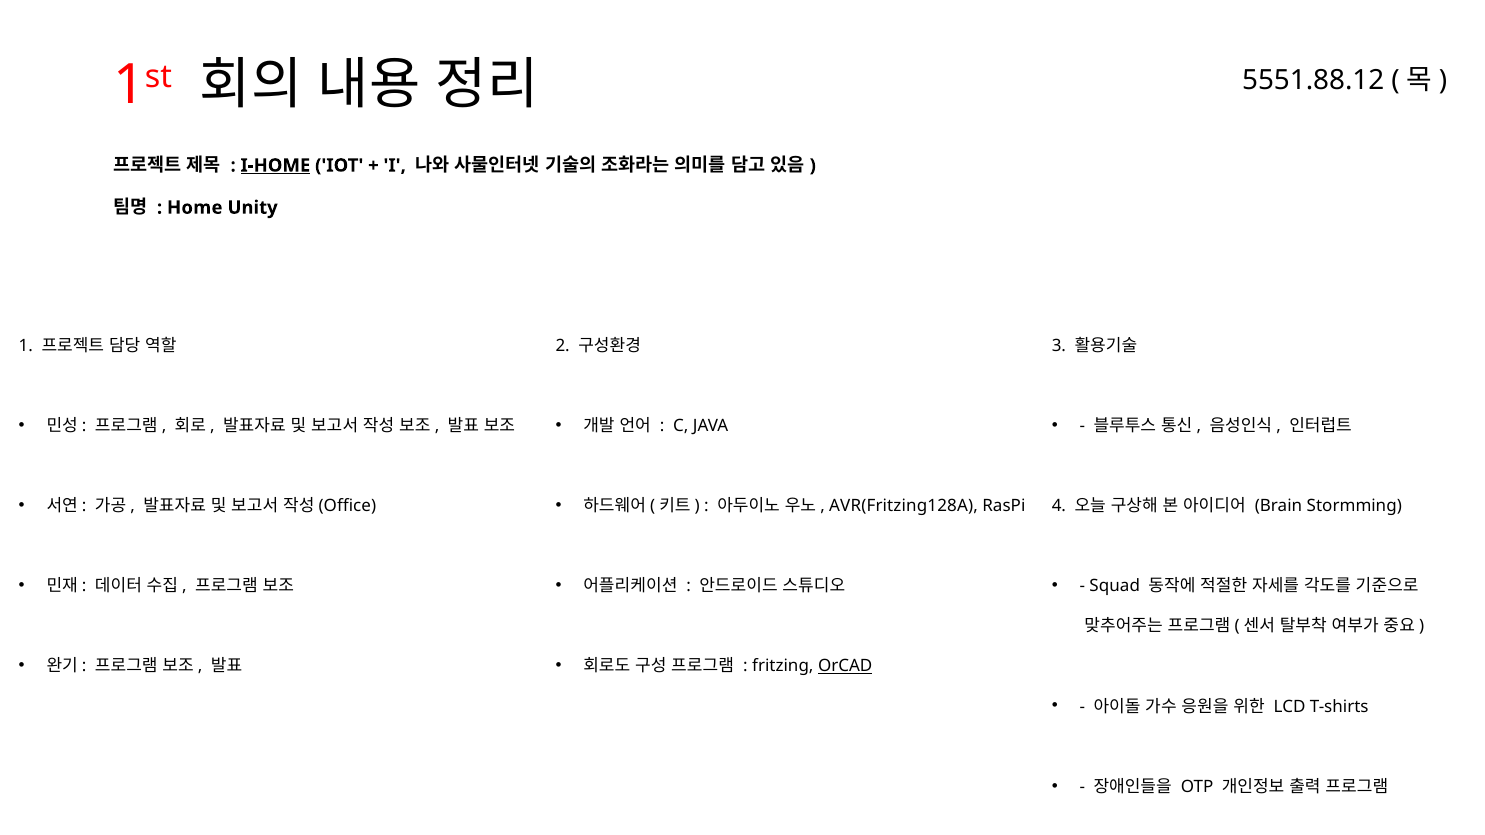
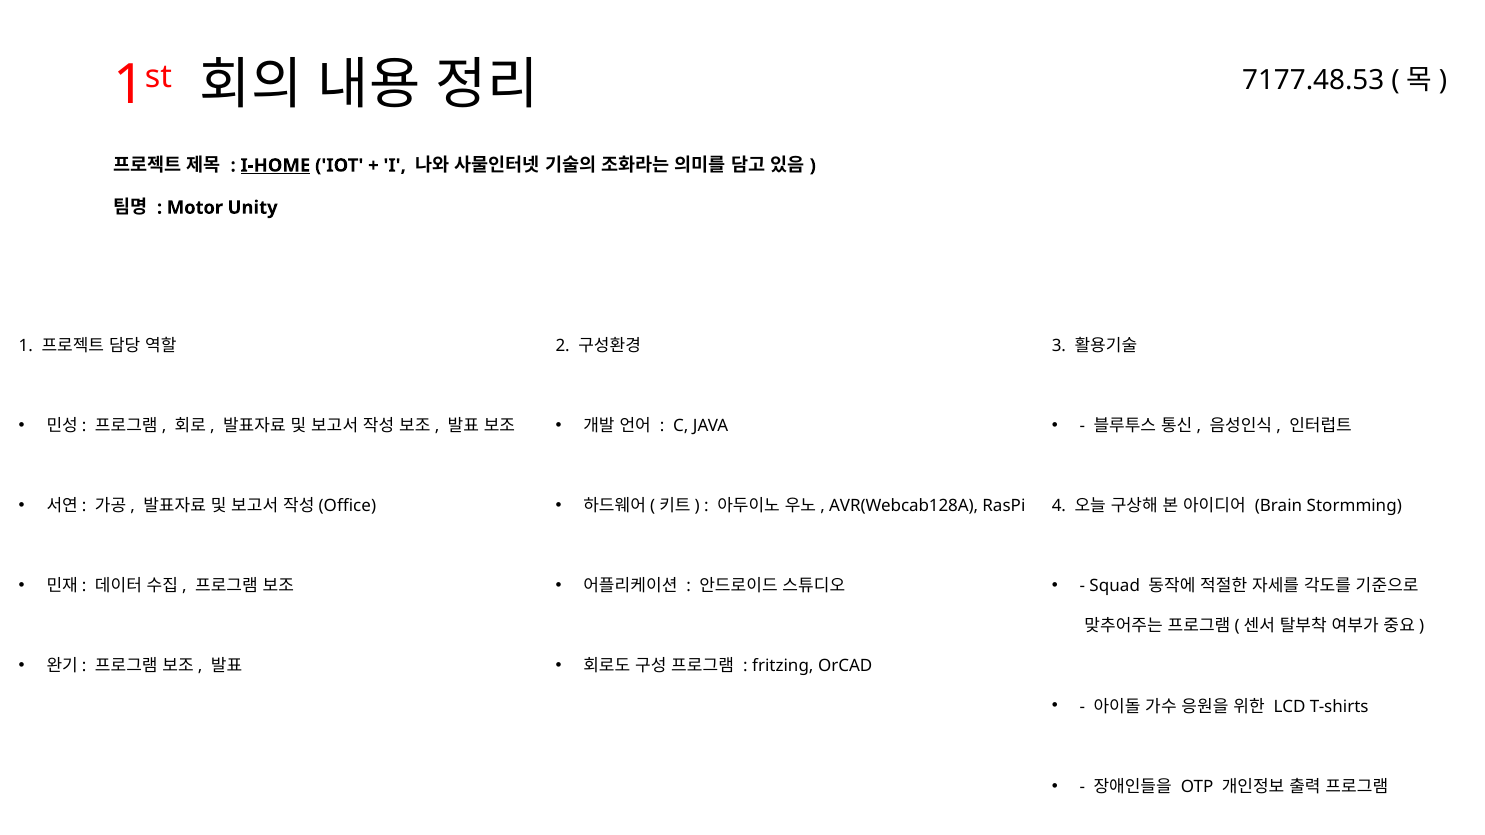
5551.88.12: 5551.88.12 -> 7177.48.53
Home: Home -> Motor
AVR(Fritzing128A: AVR(Fritzing128A -> AVR(Webcab128A
OrCAD underline: present -> none
